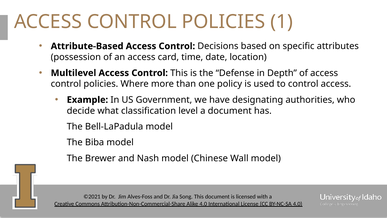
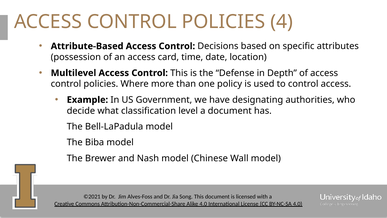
1: 1 -> 4
